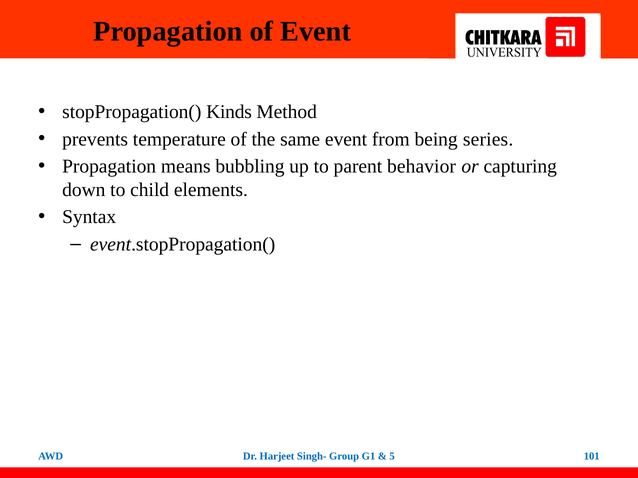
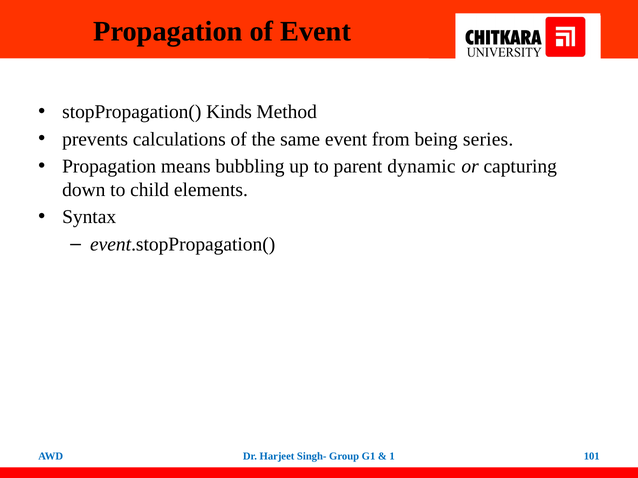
temperature: temperature -> calculations
behavior: behavior -> dynamic
5: 5 -> 1
